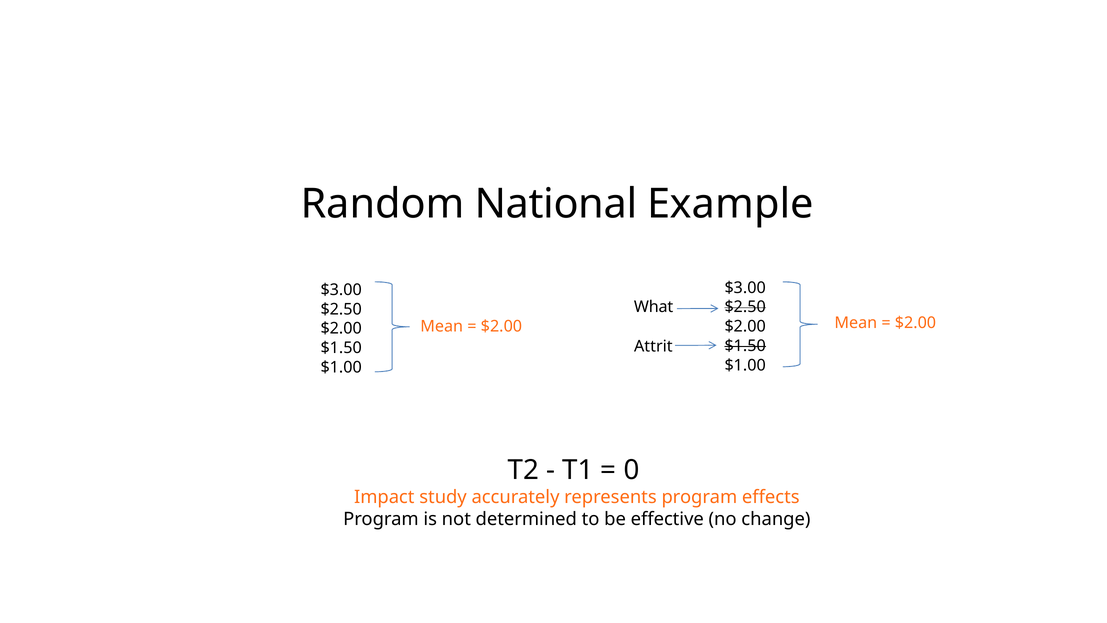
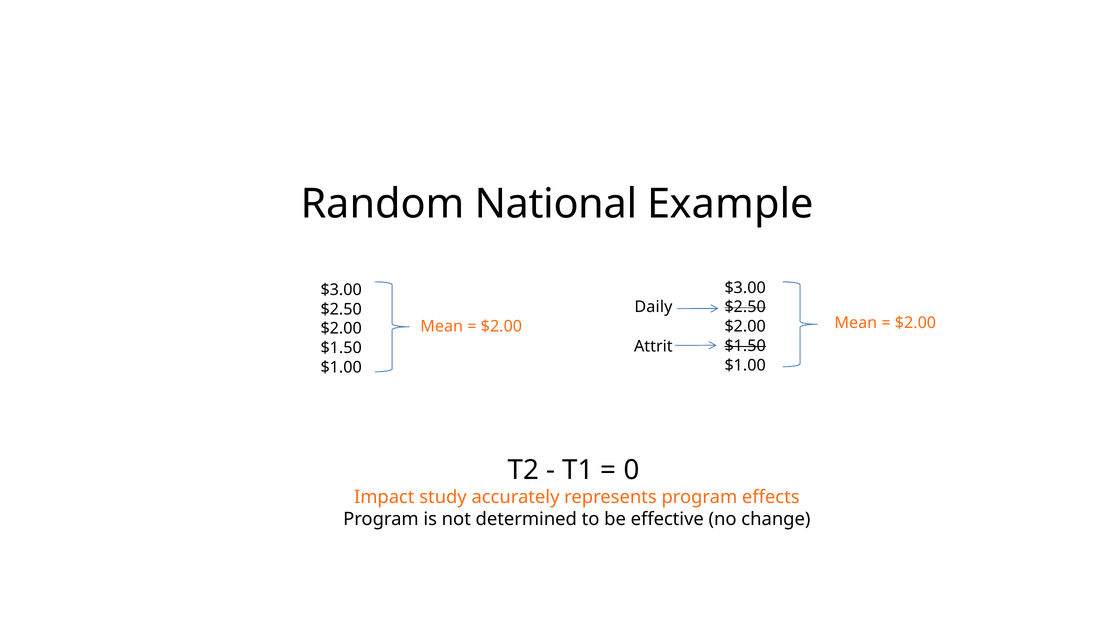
What: What -> Daily
